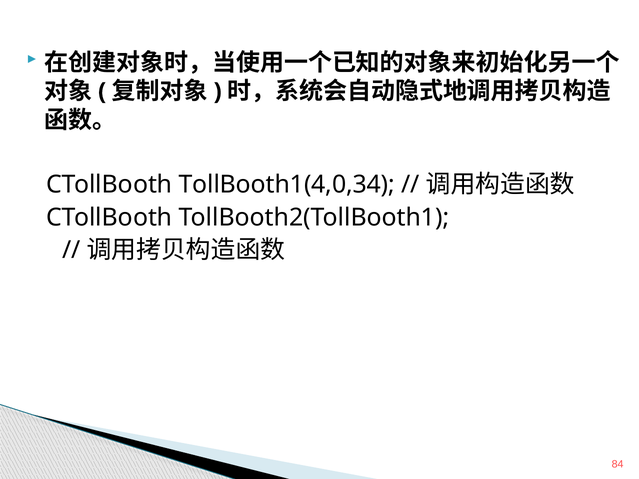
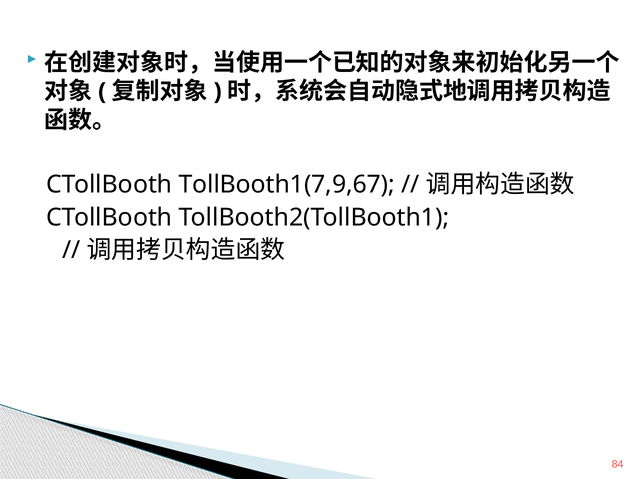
TollBooth1(4,0,34: TollBooth1(4,0,34 -> TollBooth1(7,9,67
